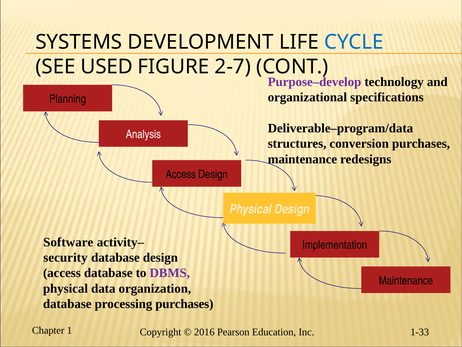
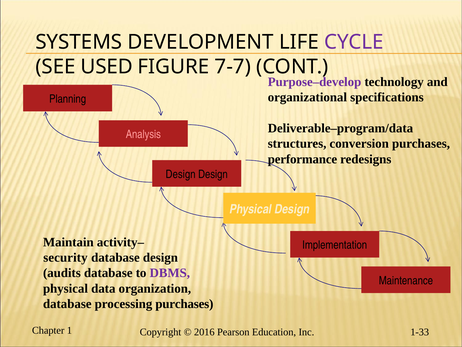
CYCLE colour: blue -> purple
2-7: 2-7 -> 7-7
Analysis colour: white -> pink
maintenance at (302, 159): maintenance -> performance
Access at (181, 174): Access -> Design
Software: Software -> Maintain
access at (62, 273): access -> audits
